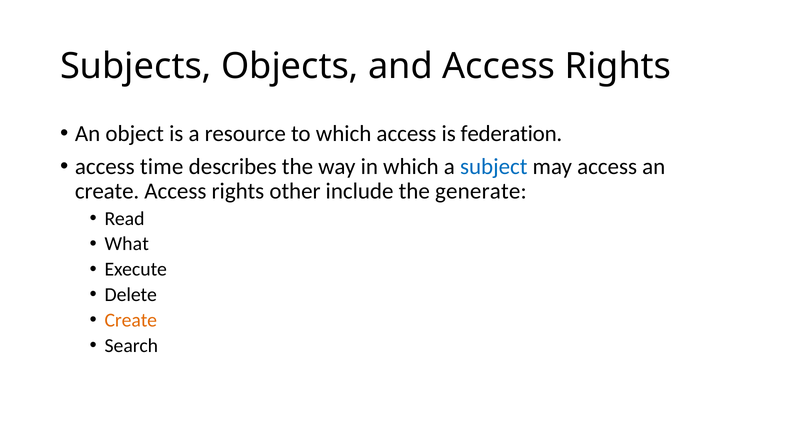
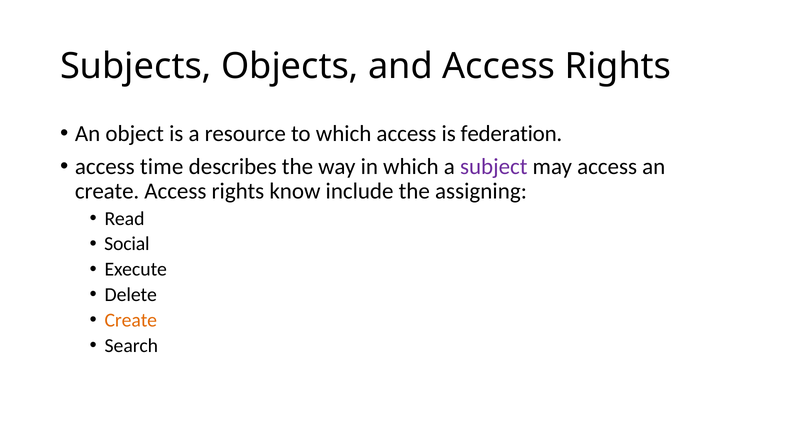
subject colour: blue -> purple
other: other -> know
generate: generate -> assigning
What: What -> Social
